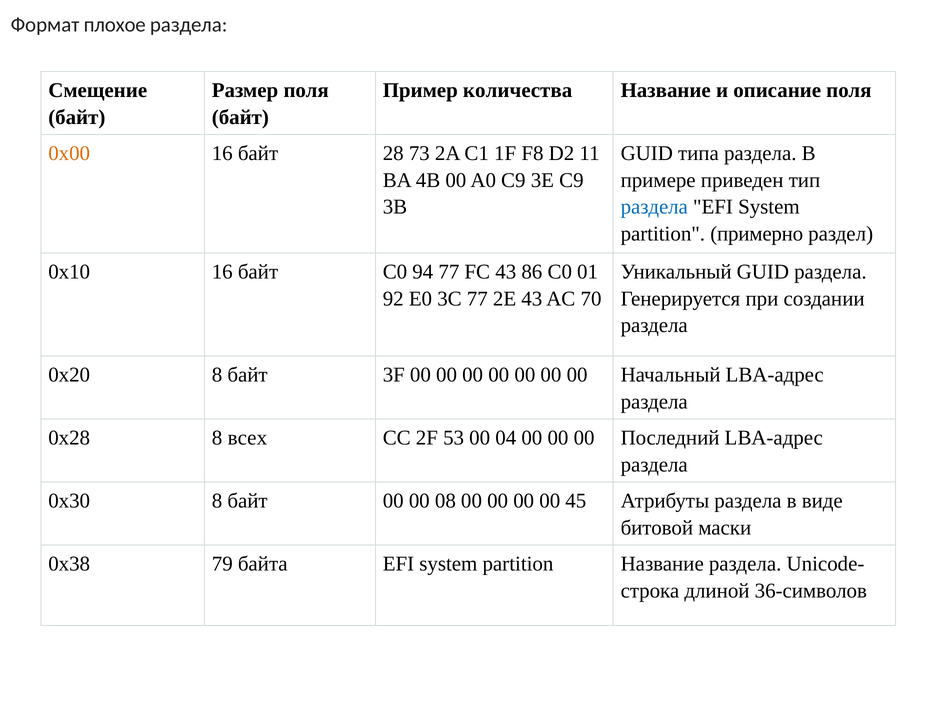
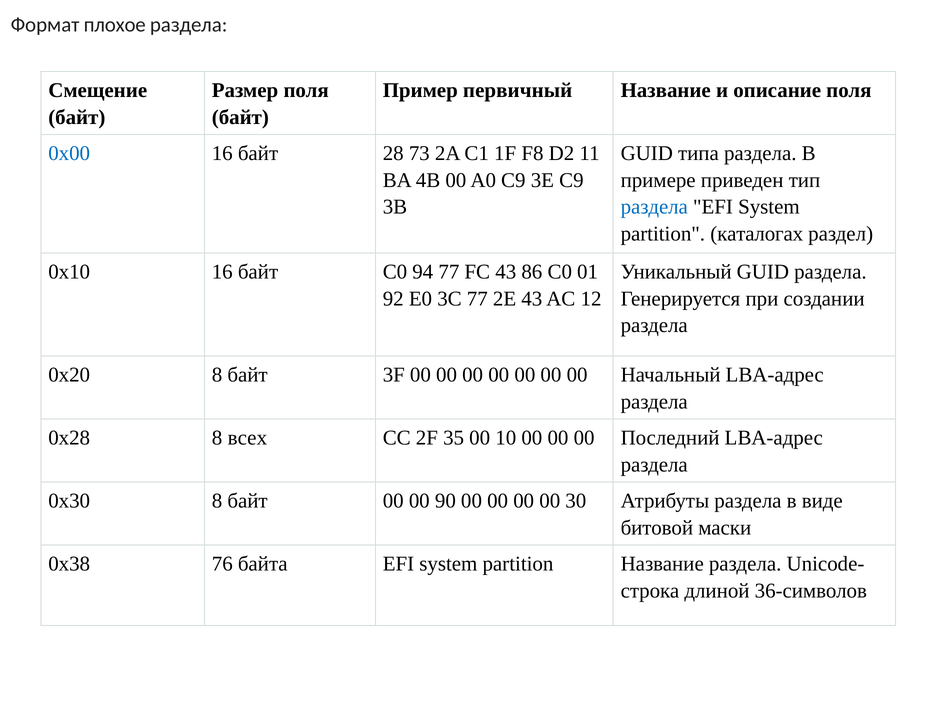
количества: количества -> первичный
0x00 colour: orange -> blue
примерно: примерно -> каталогах
70: 70 -> 12
53: 53 -> 35
04: 04 -> 10
08: 08 -> 90
45: 45 -> 30
79: 79 -> 76
